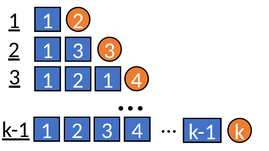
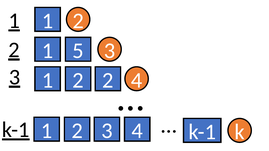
1 3: 3 -> 5
2 1: 1 -> 2
